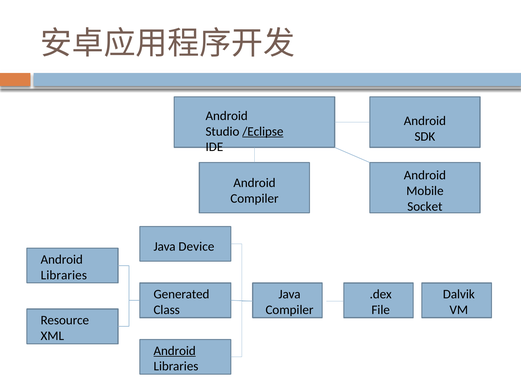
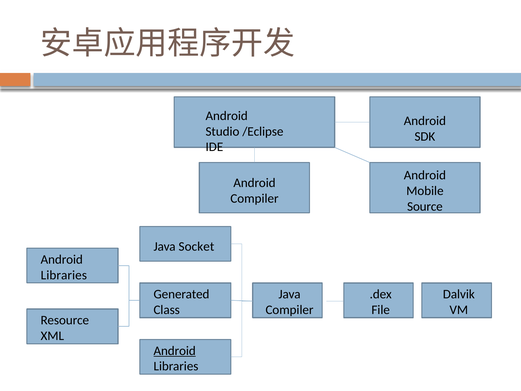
/Eclipse underline: present -> none
Socket: Socket -> Source
Device: Device -> Socket
